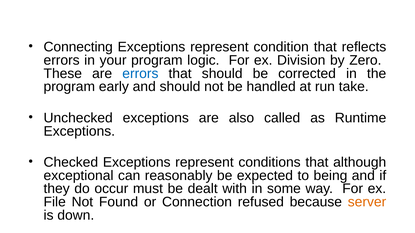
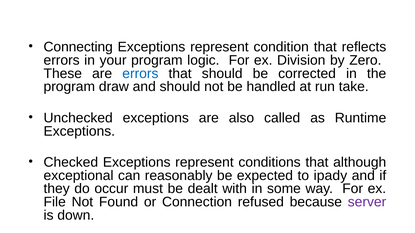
early: early -> draw
being: being -> ipady
server colour: orange -> purple
